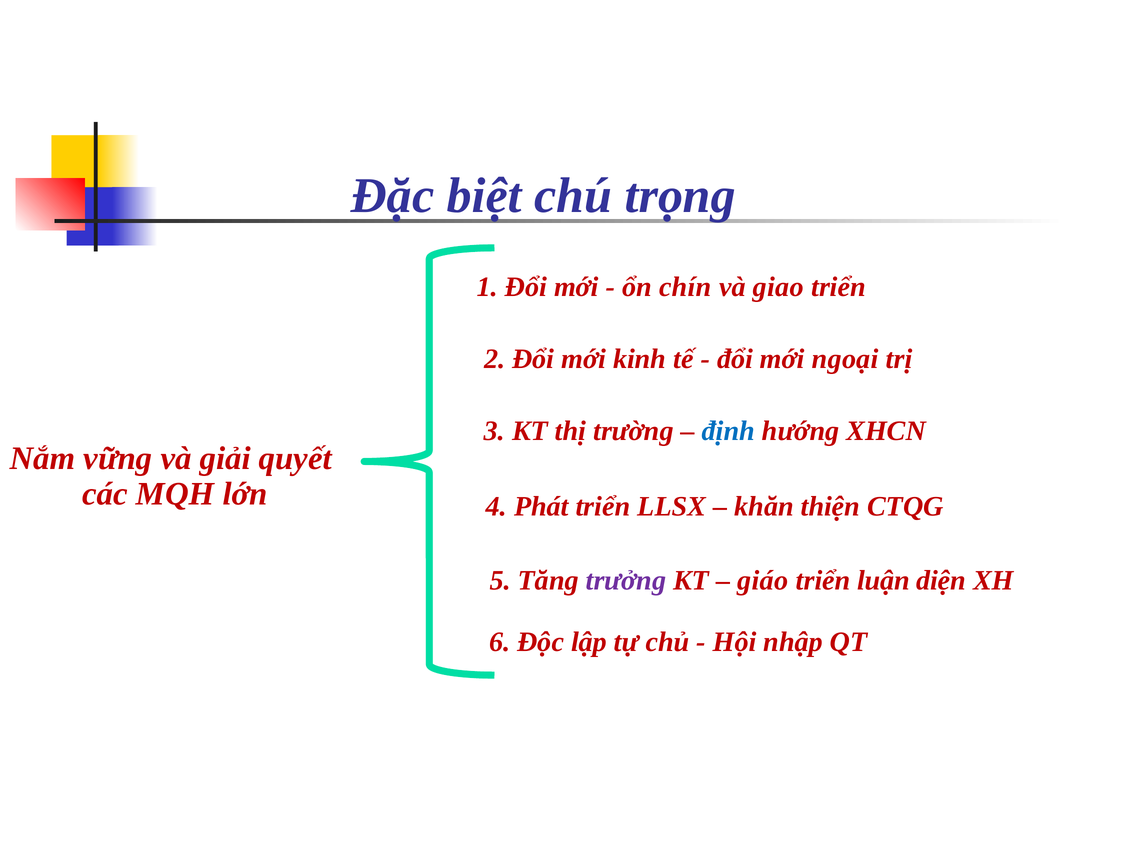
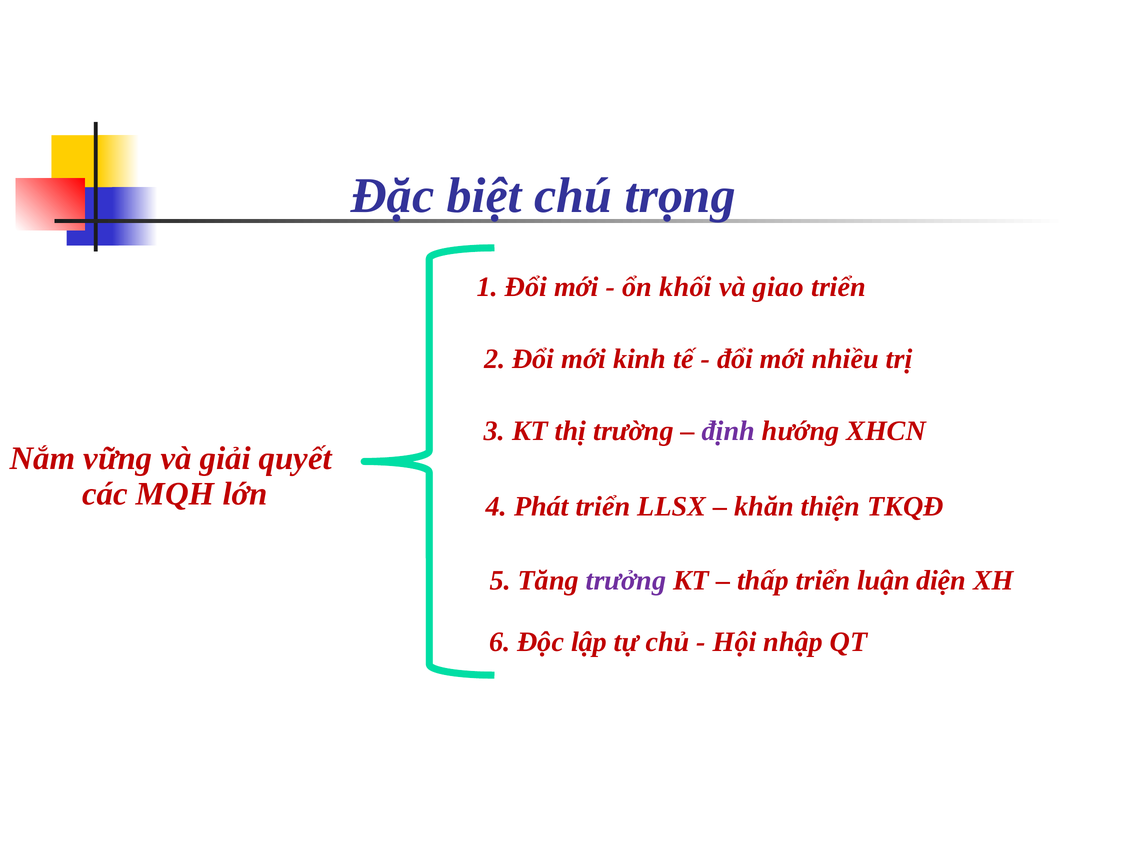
chín: chín -> khối
ngoại: ngoại -> nhiều
định colour: blue -> purple
CTQG: CTQG -> TKQĐ
giáo: giáo -> thấp
